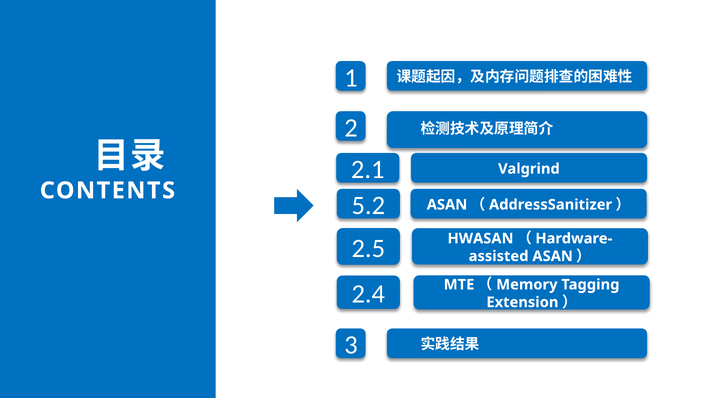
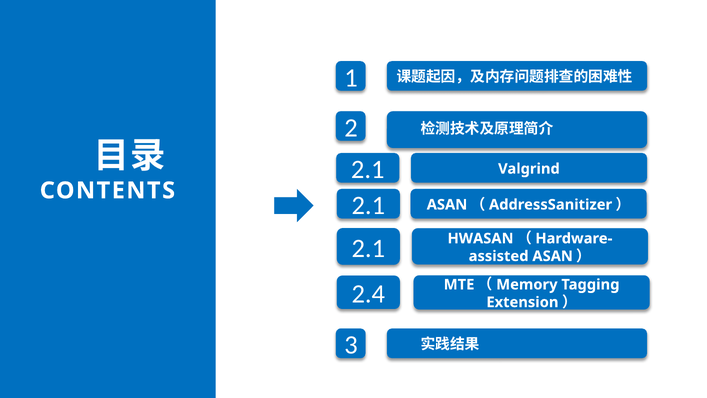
5.2 at (368, 205): 5.2 -> 2.1
2.5 at (368, 248): 2.5 -> 2.1
